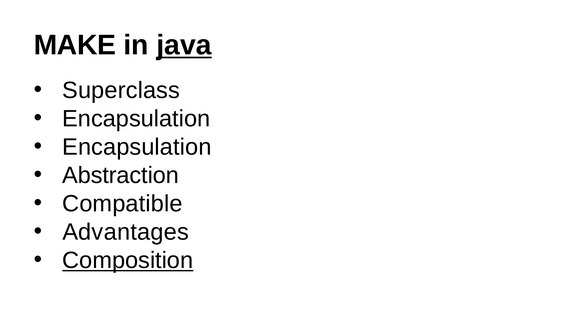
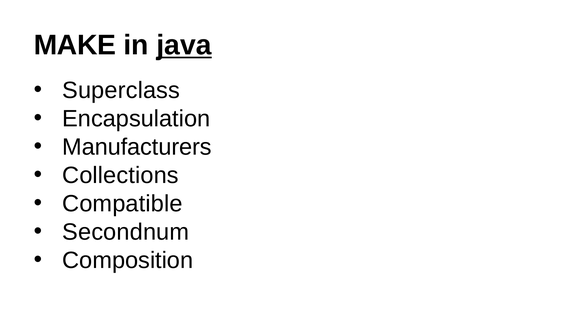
Encapsulation at (137, 147): Encapsulation -> Manufacturers
Abstraction: Abstraction -> Collections
Advantages: Advantages -> Secondnum
Composition underline: present -> none
